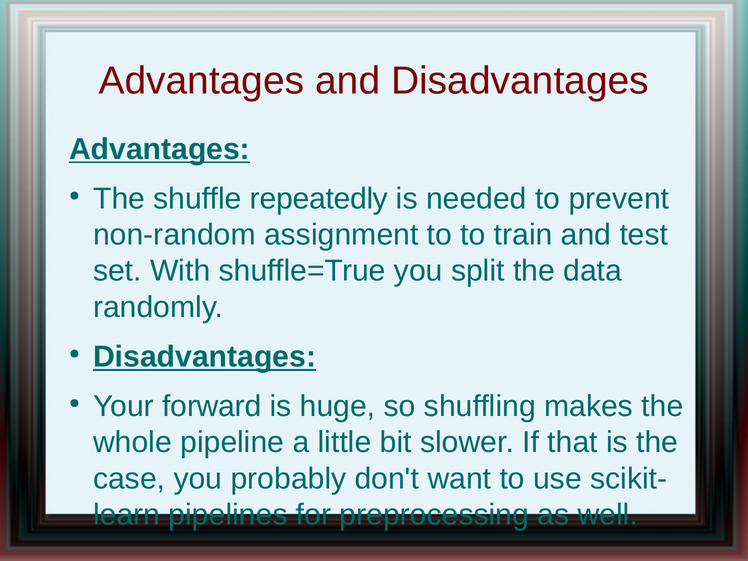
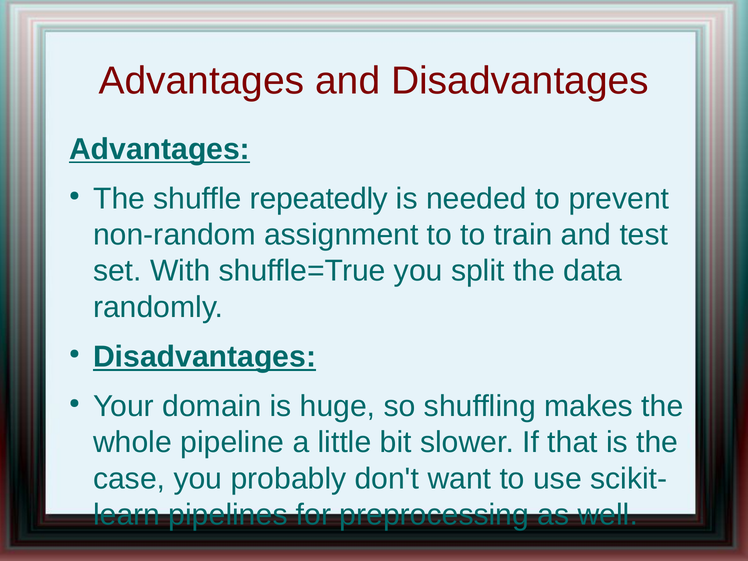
forward: forward -> domain
